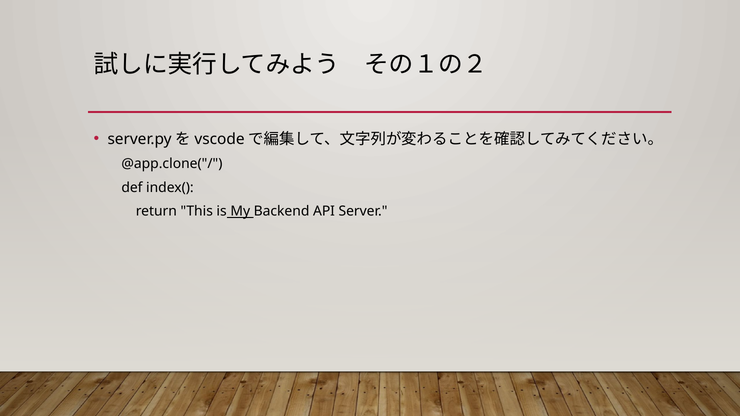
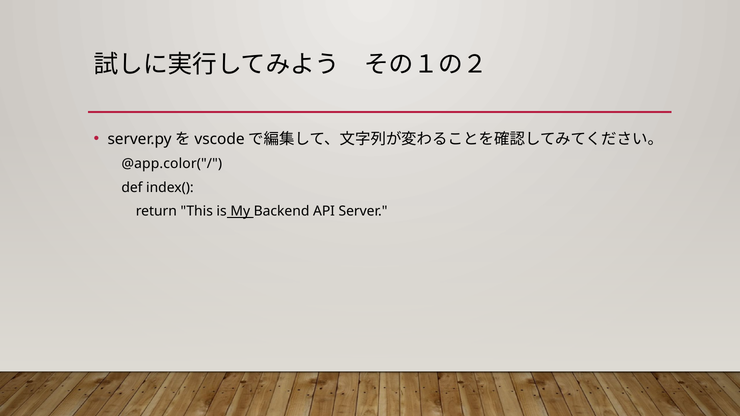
@app.clone("/: @app.clone("/ -> @app.color("/
